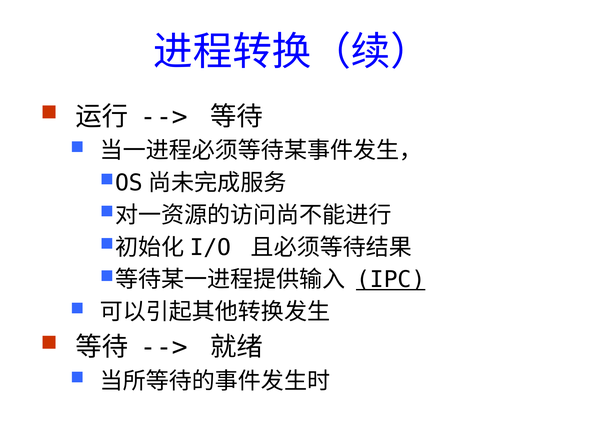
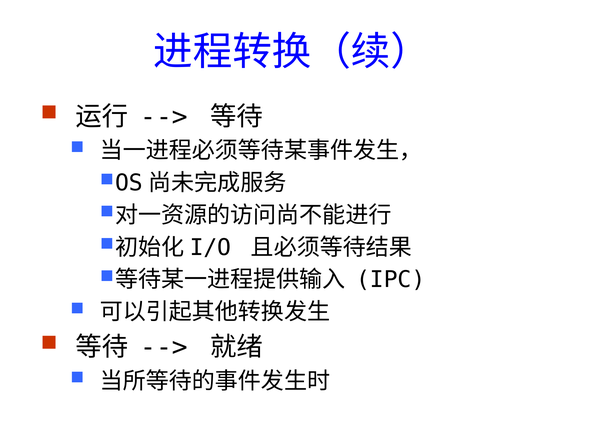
IPC underline: present -> none
